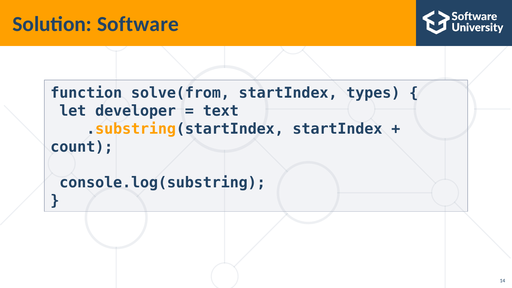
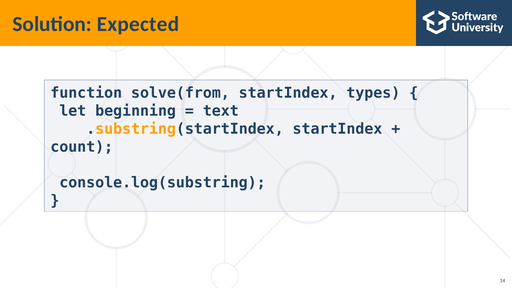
Software: Software -> Expected
developer: developer -> beginning
